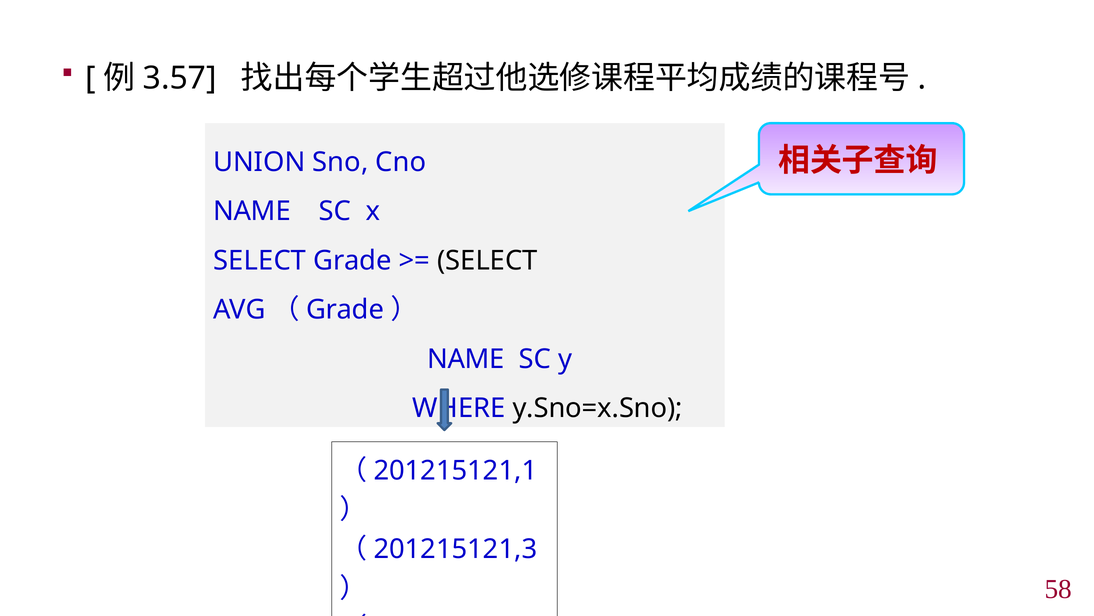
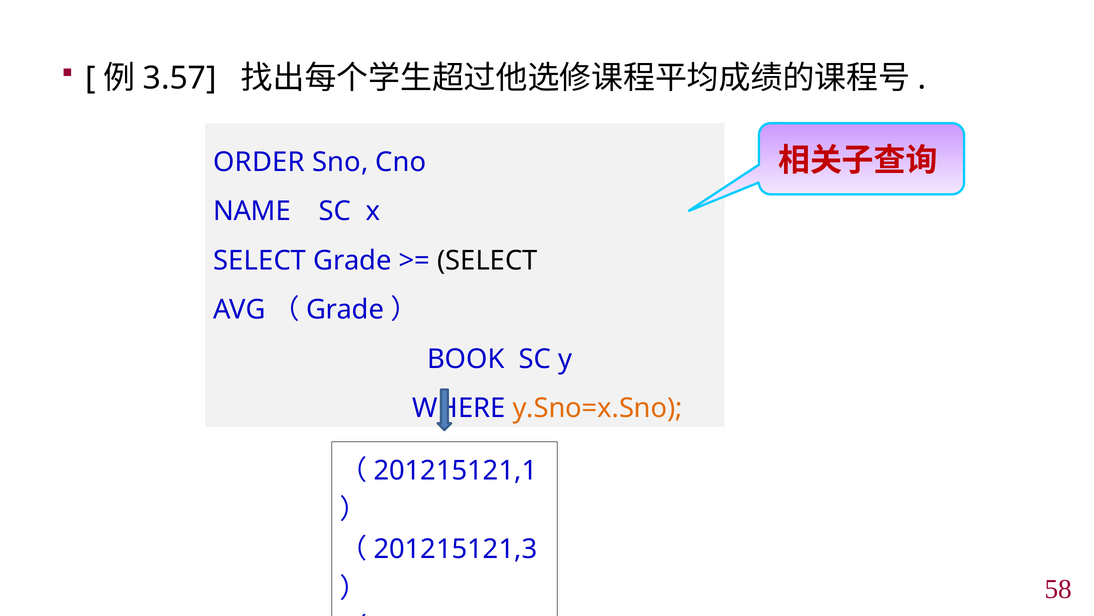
UNION: UNION -> ORDER
NAME at (466, 359): NAME -> BOOK
y.Sno=x.Sno colour: black -> orange
